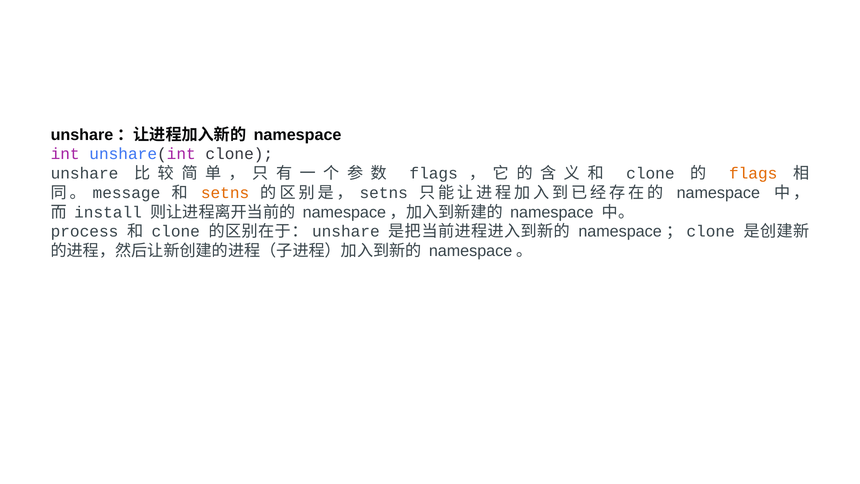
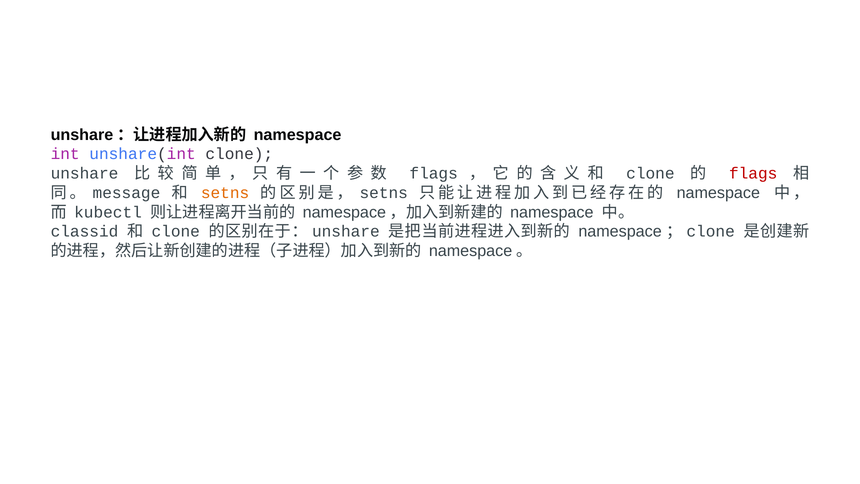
flags at (753, 173) colour: orange -> red
install: install -> kubectl
process: process -> classid
